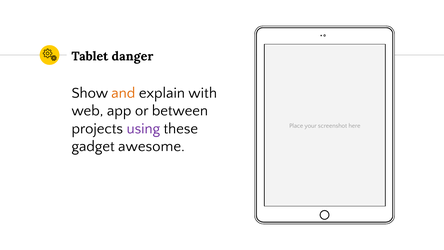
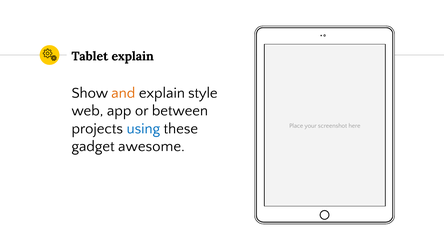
Tablet danger: danger -> explain
with: with -> style
using colour: purple -> blue
